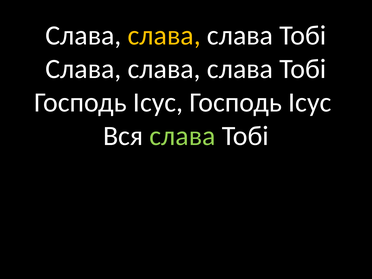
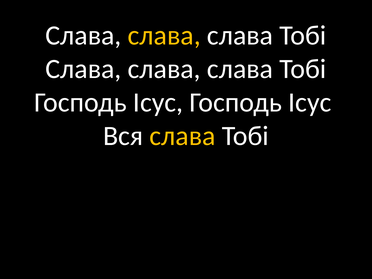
слава at (182, 136) colour: light green -> yellow
